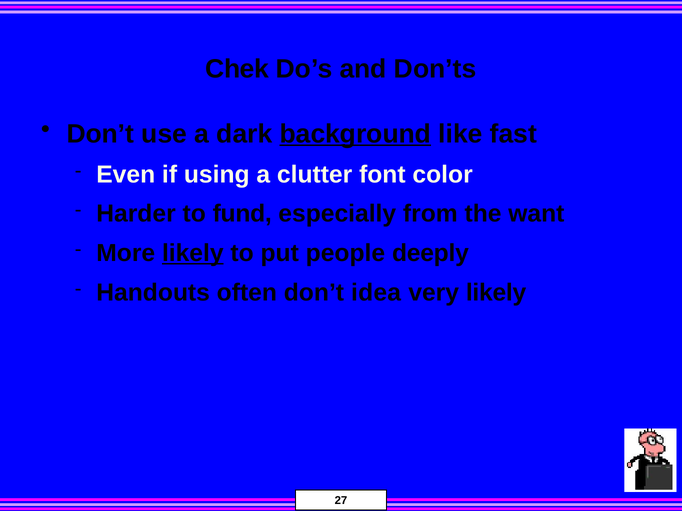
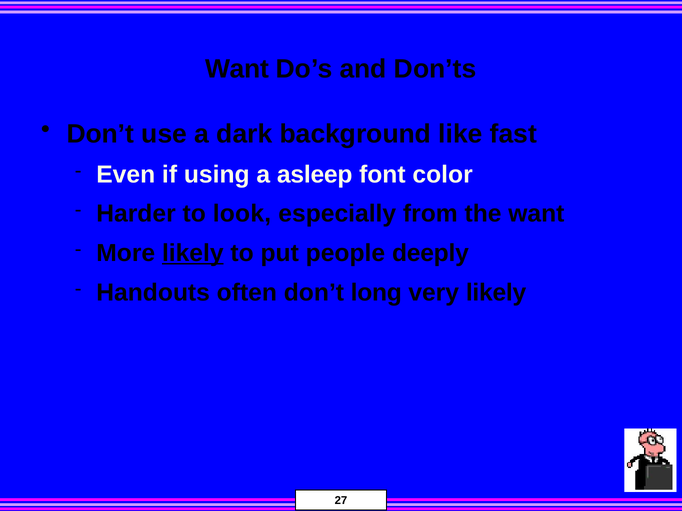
Chek at (237, 69): Chek -> Want
background underline: present -> none
clutter: clutter -> asleep
fund: fund -> look
idea: idea -> long
